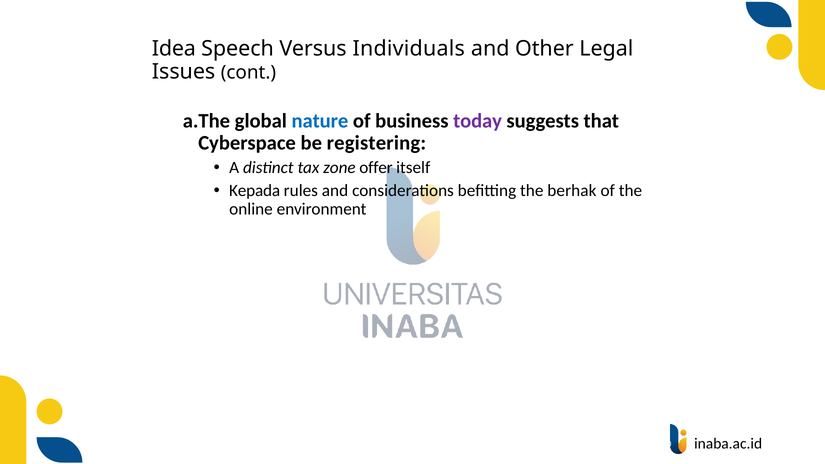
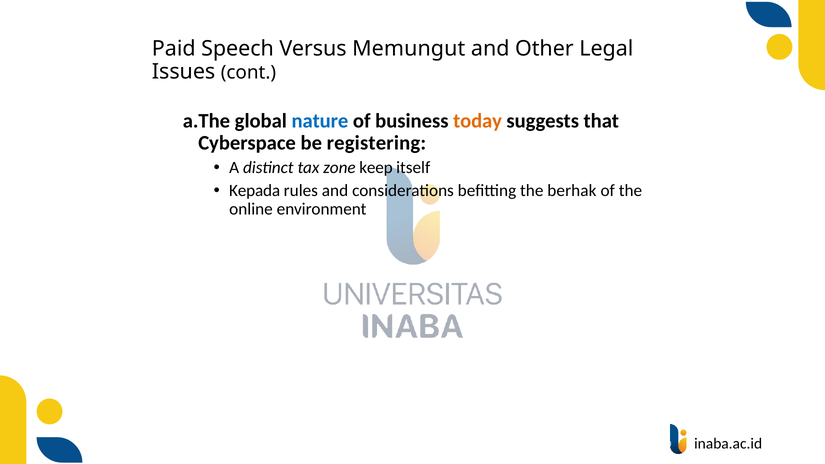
Idea: Idea -> Paid
Individuals: Individuals -> Memungut
today colour: purple -> orange
offer: offer -> keep
